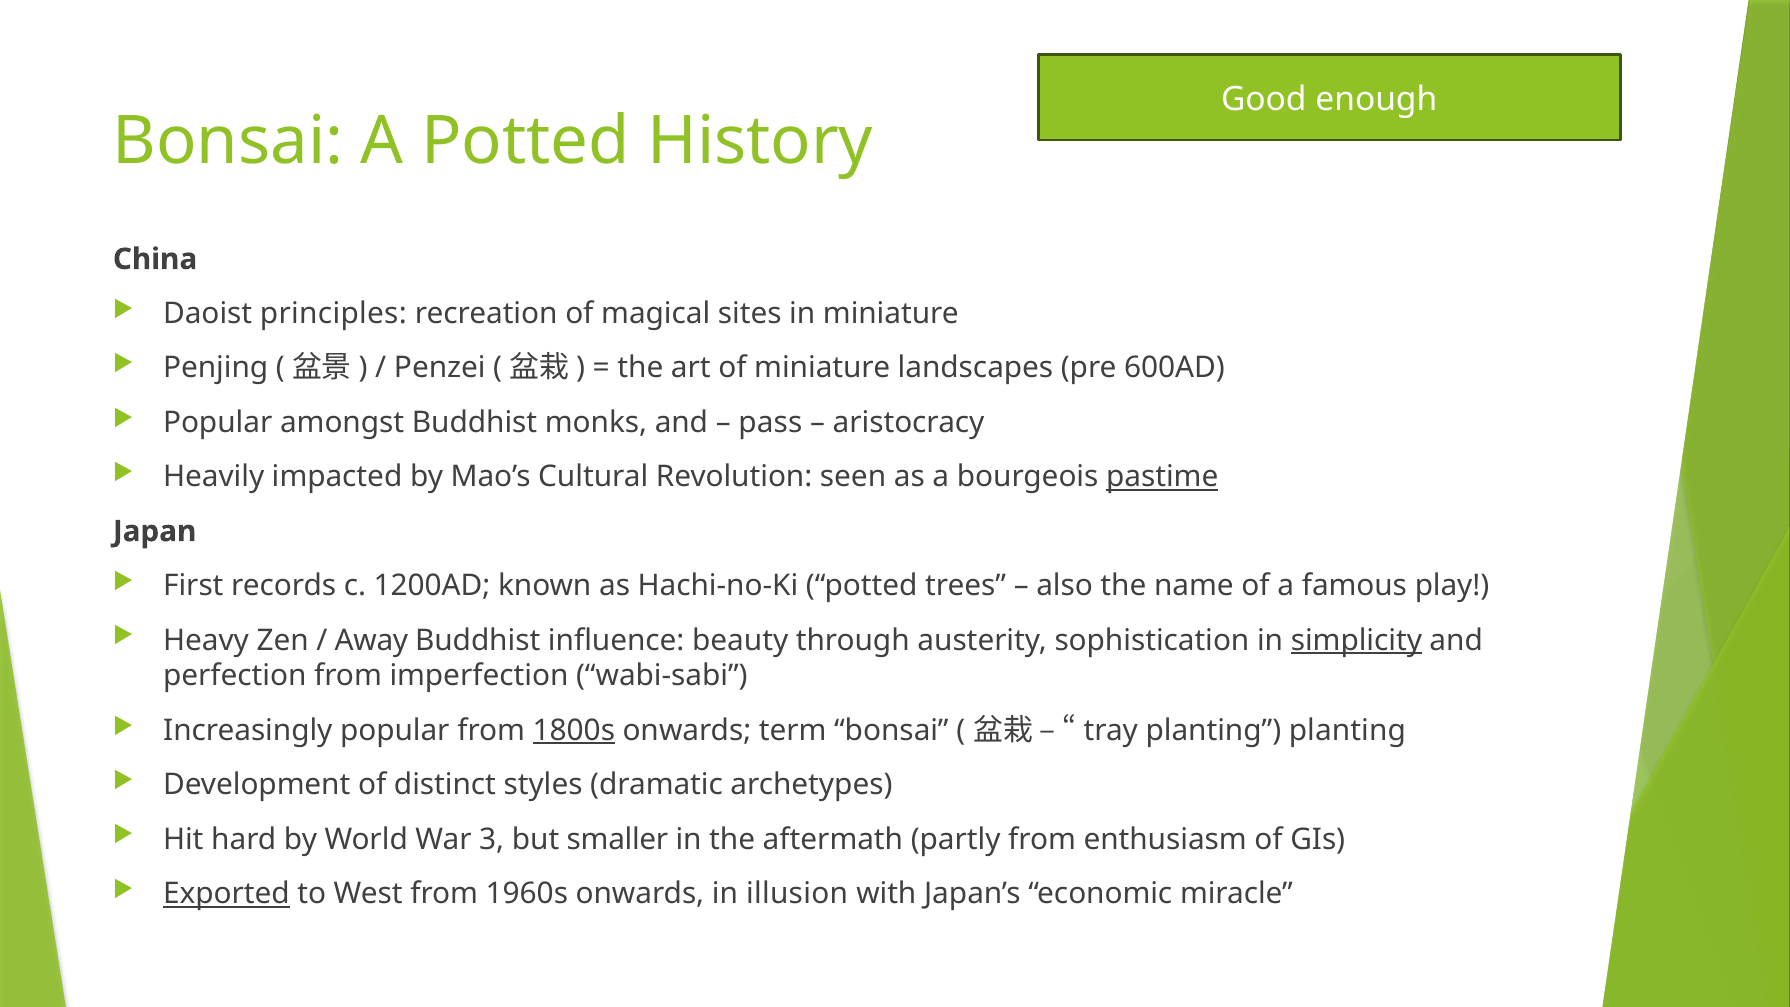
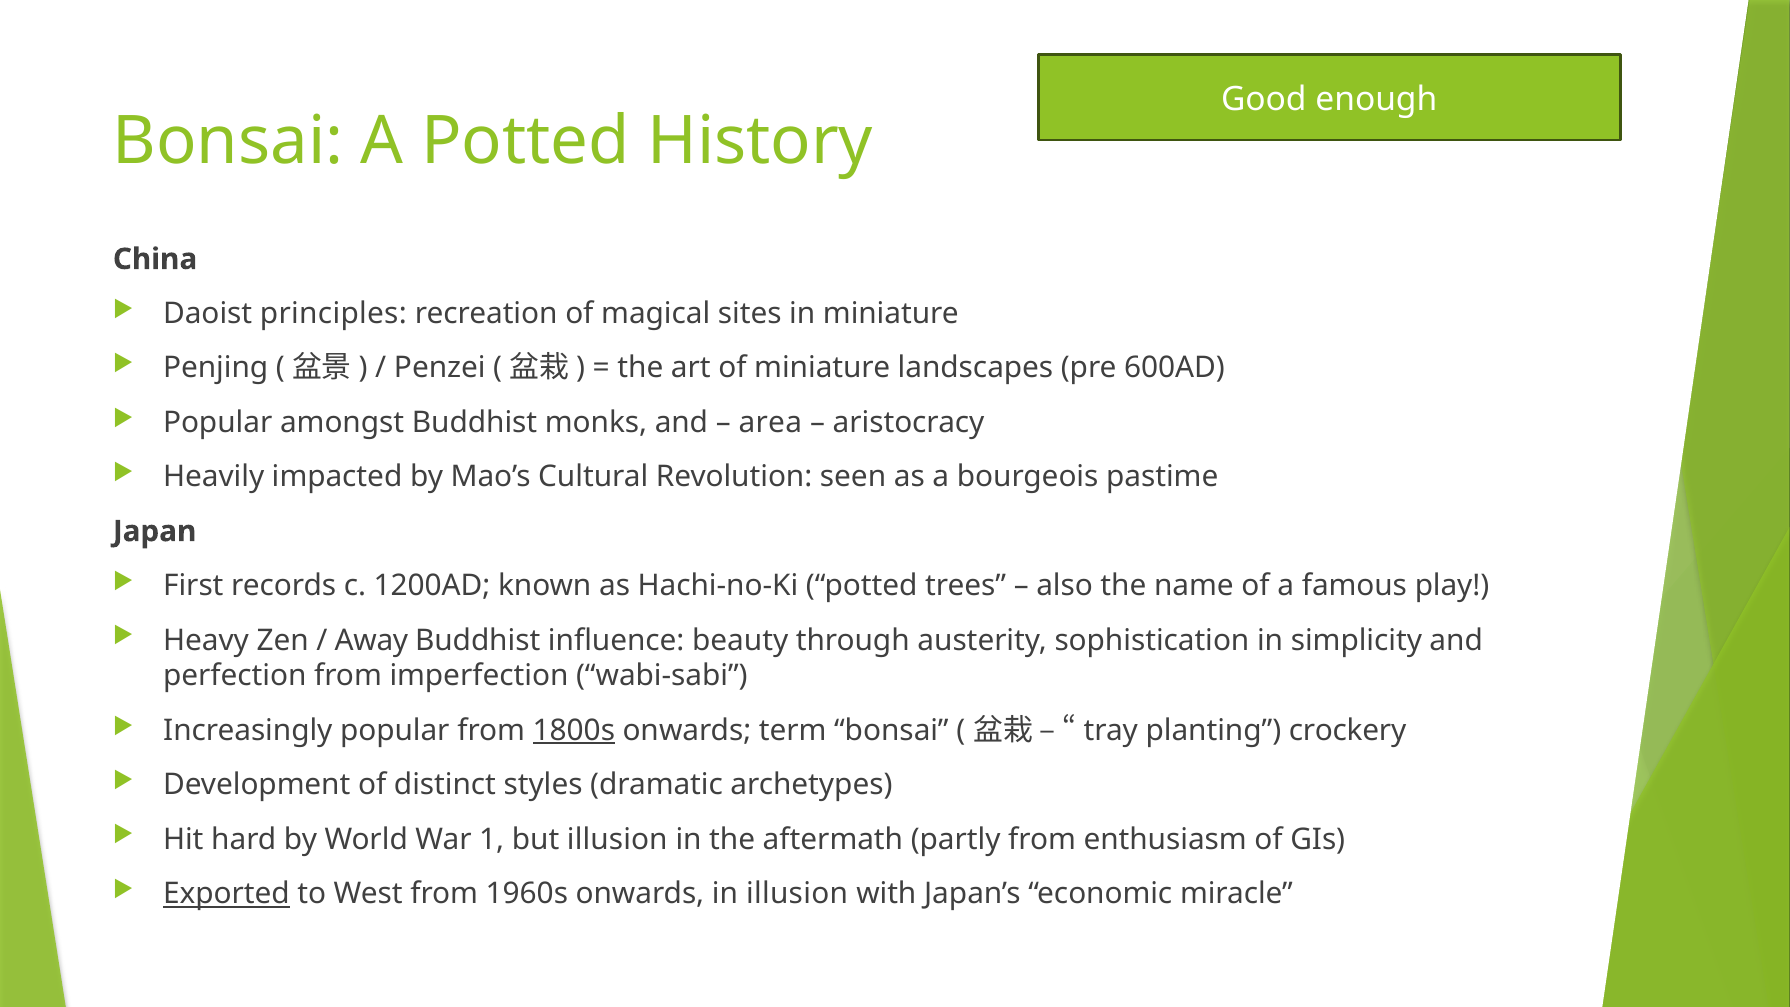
pass: pass -> area
pastime underline: present -> none
simplicity underline: present -> none
planting planting: planting -> crockery
3: 3 -> 1
but smaller: smaller -> illusion
